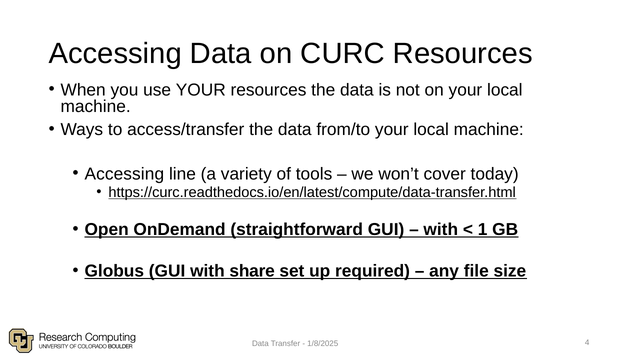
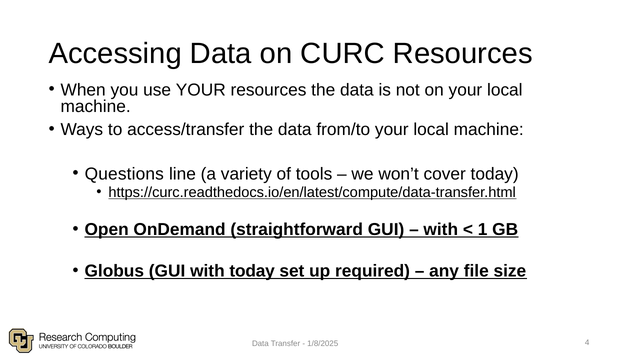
Accessing at (124, 174): Accessing -> Questions
with share: share -> today
